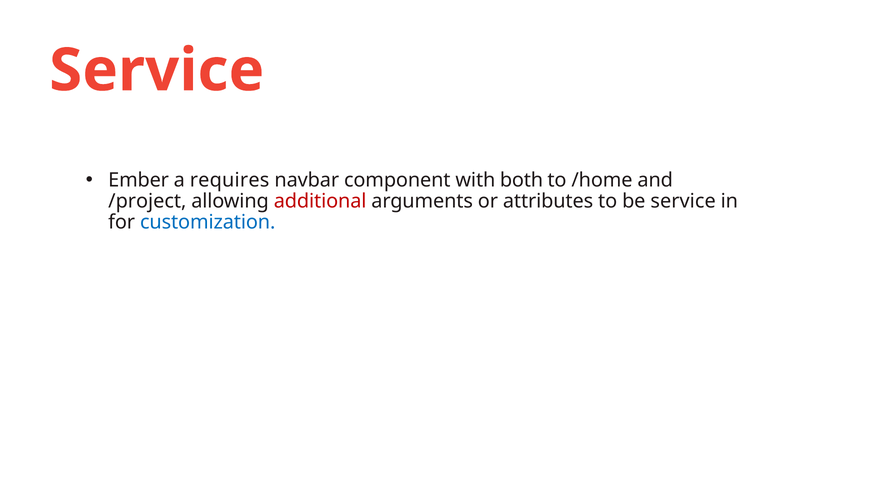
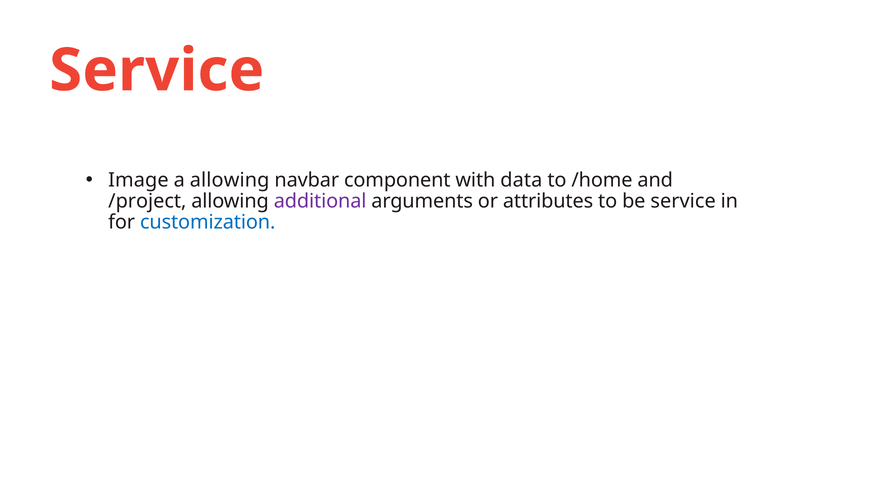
Ember: Ember -> Image
a requires: requires -> allowing
both: both -> data
additional colour: red -> purple
